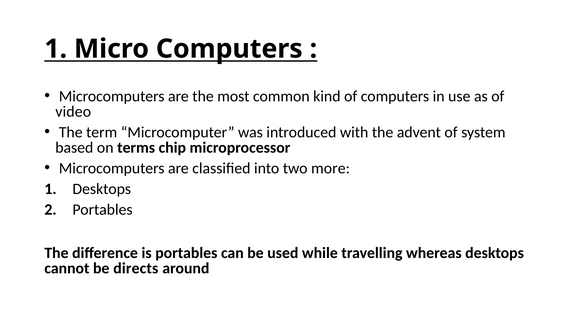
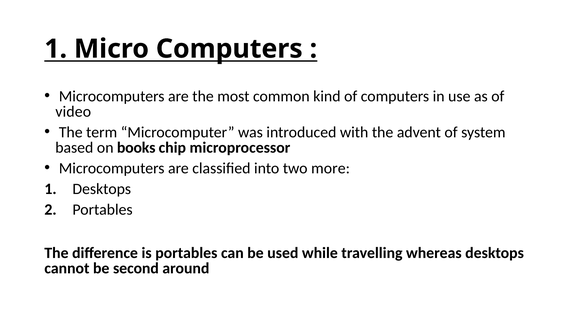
terms: terms -> books
directs: directs -> second
